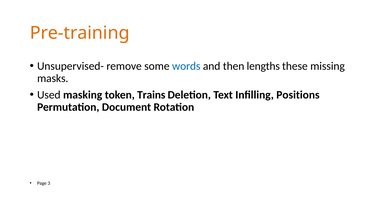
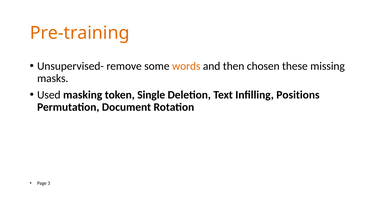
words colour: blue -> orange
lengths: lengths -> chosen
Trains: Trains -> Single
